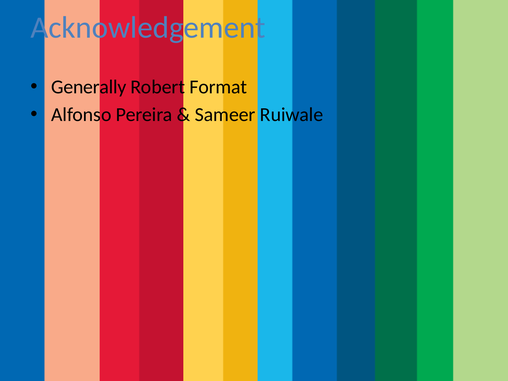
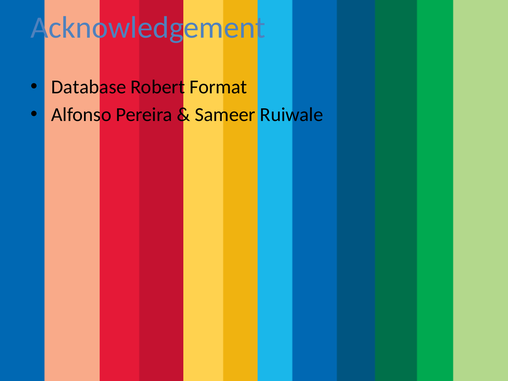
Generally: Generally -> Database
